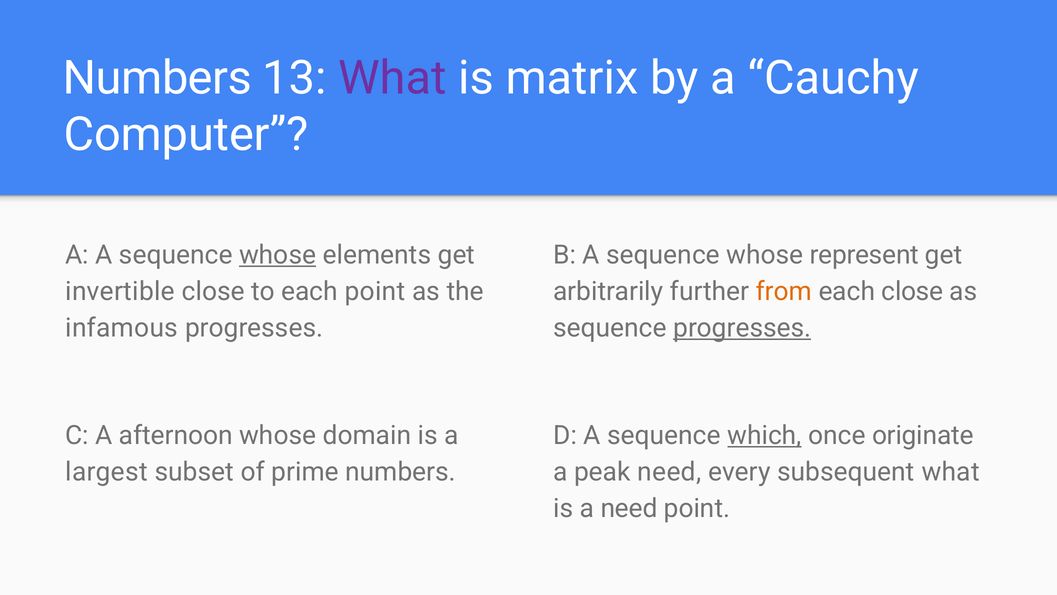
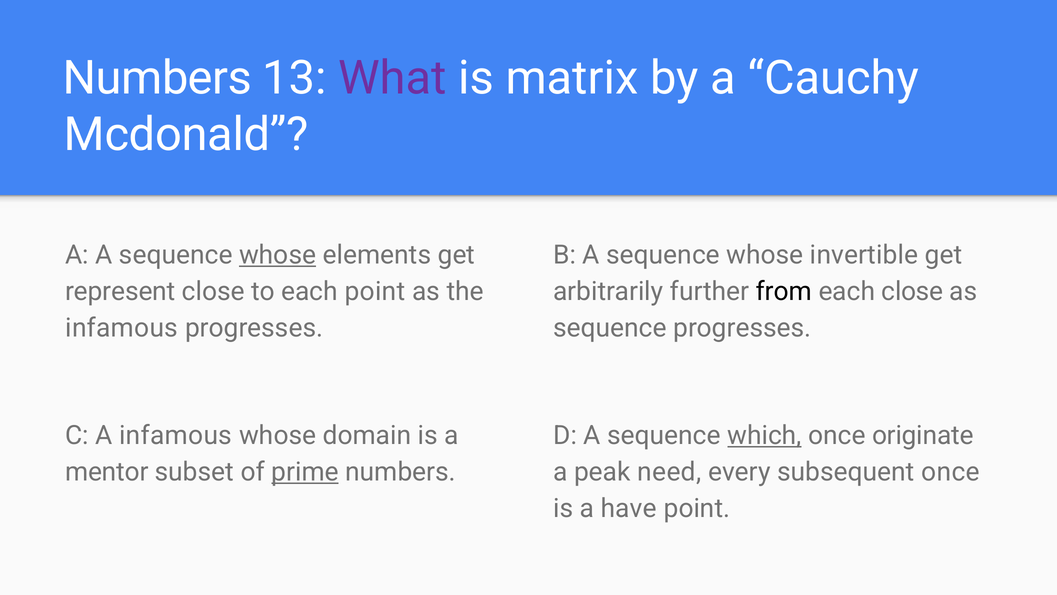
Computer: Computer -> Mcdonald
represent: represent -> invertible
invertible: invertible -> represent
from colour: orange -> black
progresses at (742, 328) underline: present -> none
A afternoon: afternoon -> infamous
largest: largest -> mentor
prime underline: none -> present
subsequent what: what -> once
a need: need -> have
